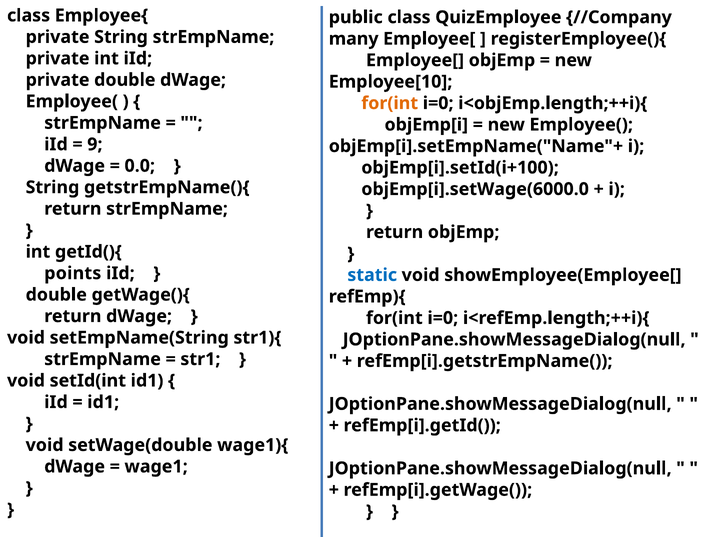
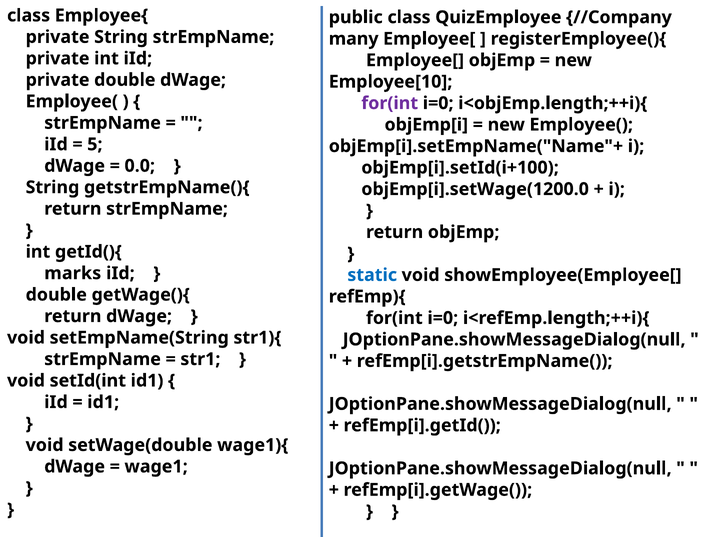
for(int at (390, 103) colour: orange -> purple
9: 9 -> 5
objEmp[i].setWage(6000.0: objEmp[i].setWage(6000.0 -> objEmp[i].setWage(1200.0
points: points -> marks
